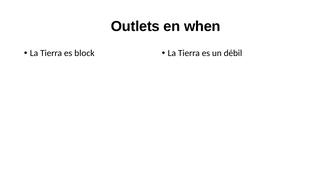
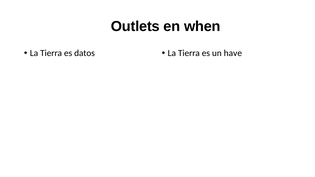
block: block -> datos
débil: débil -> have
